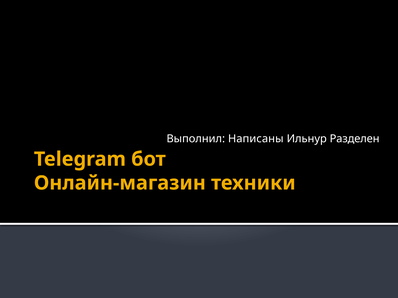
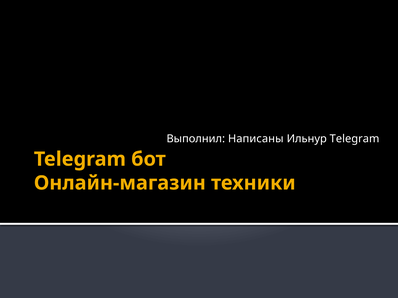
Ильнур Разделен: Разделен -> Telegram
